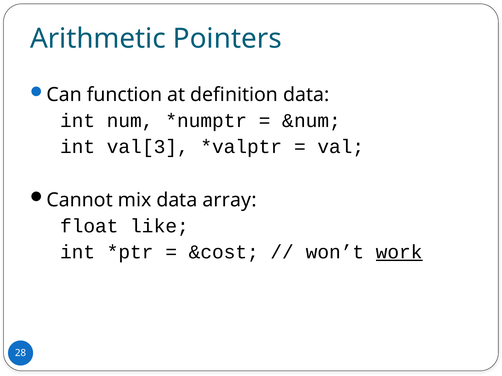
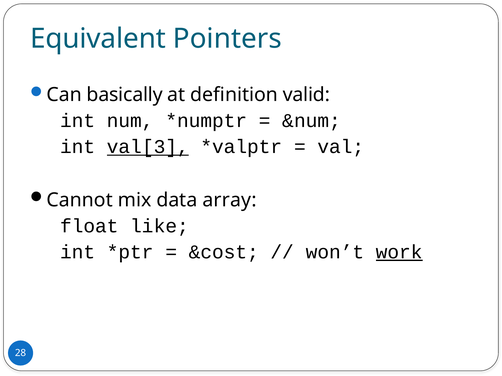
Arithmetic: Arithmetic -> Equivalent
function: function -> basically
definition data: data -> valid
val[3 underline: none -> present
